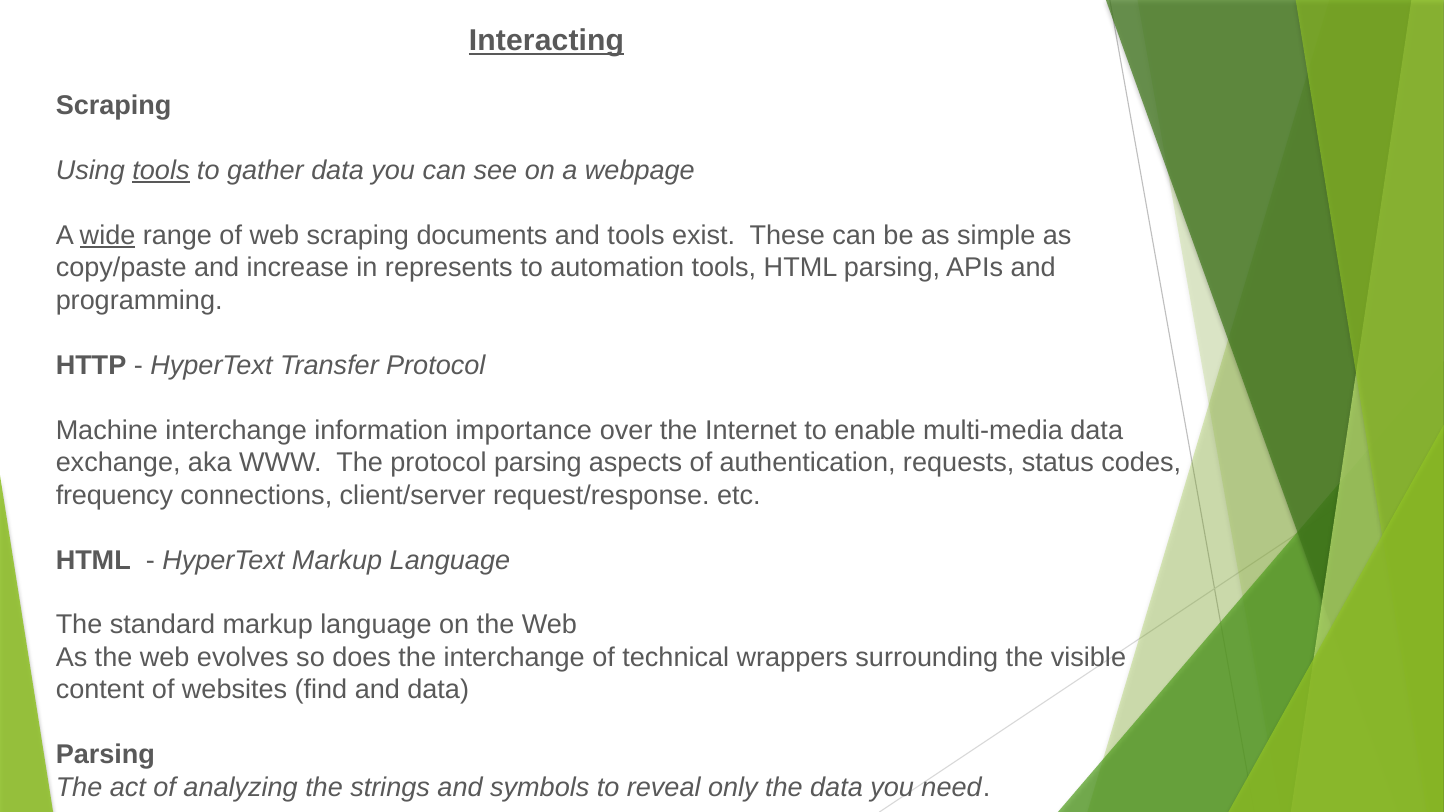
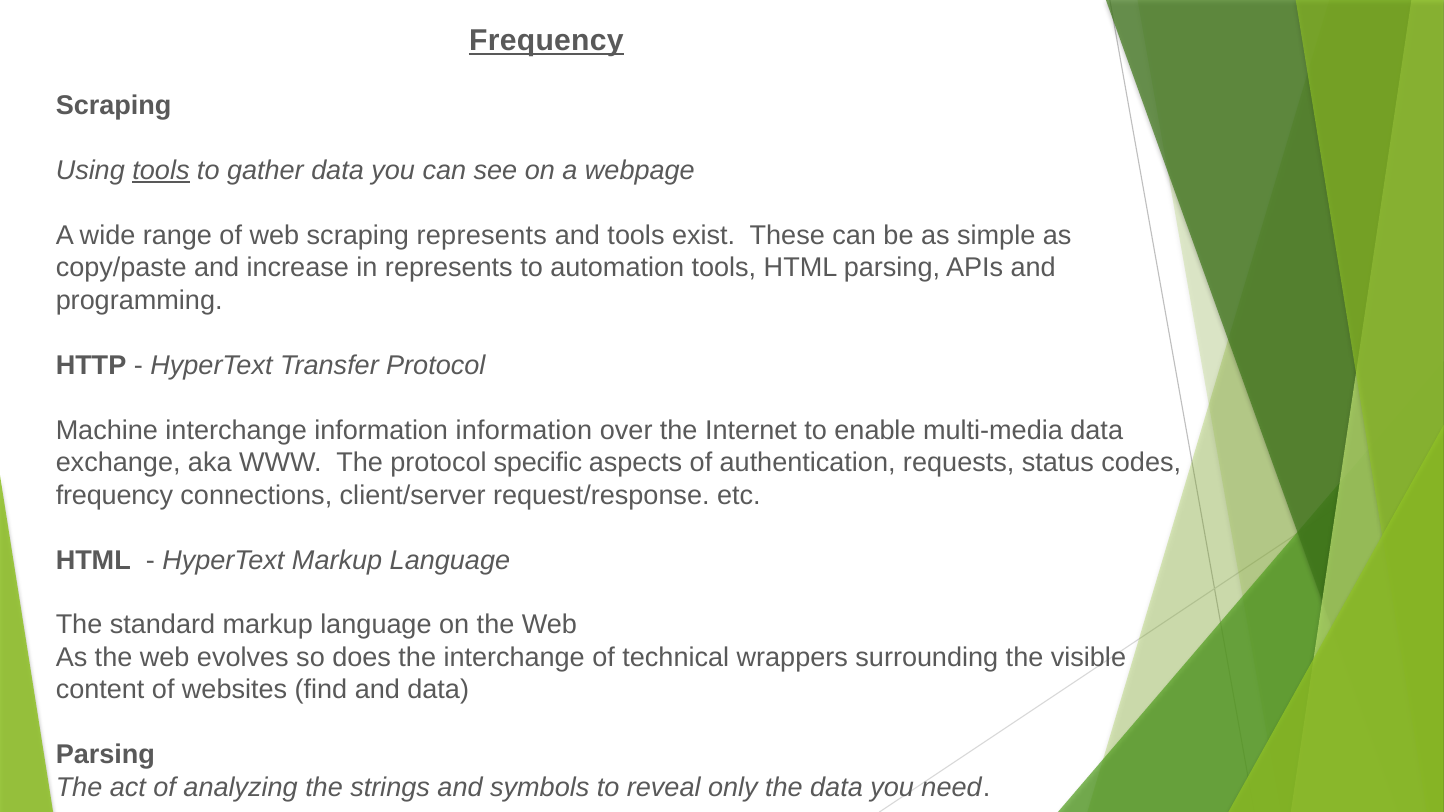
Interacting at (546, 41): Interacting -> Frequency
wide underline: present -> none
scraping documents: documents -> represents
information importance: importance -> information
protocol parsing: parsing -> specific
